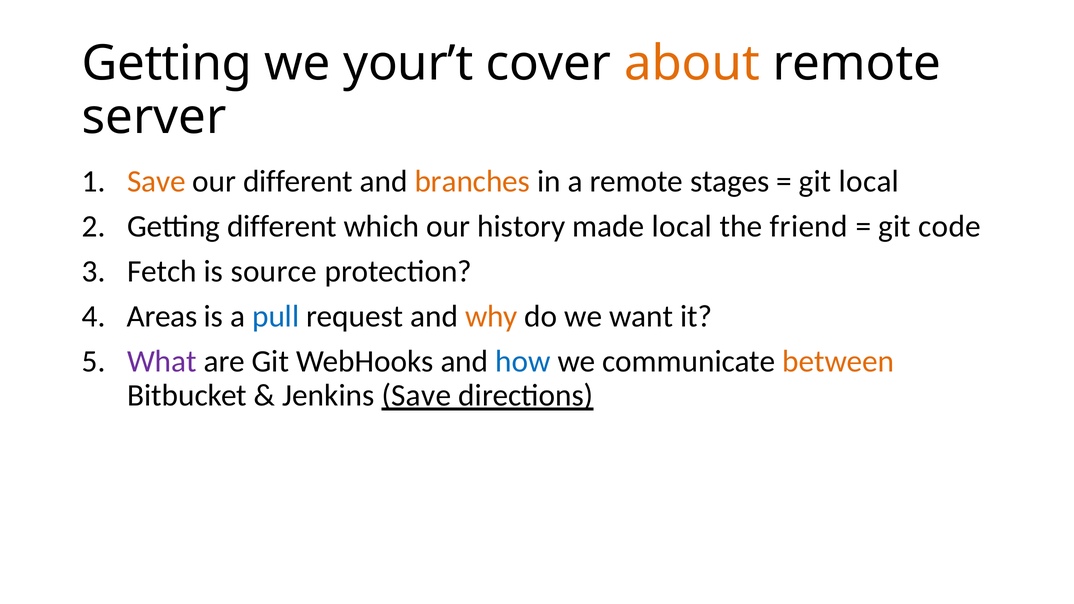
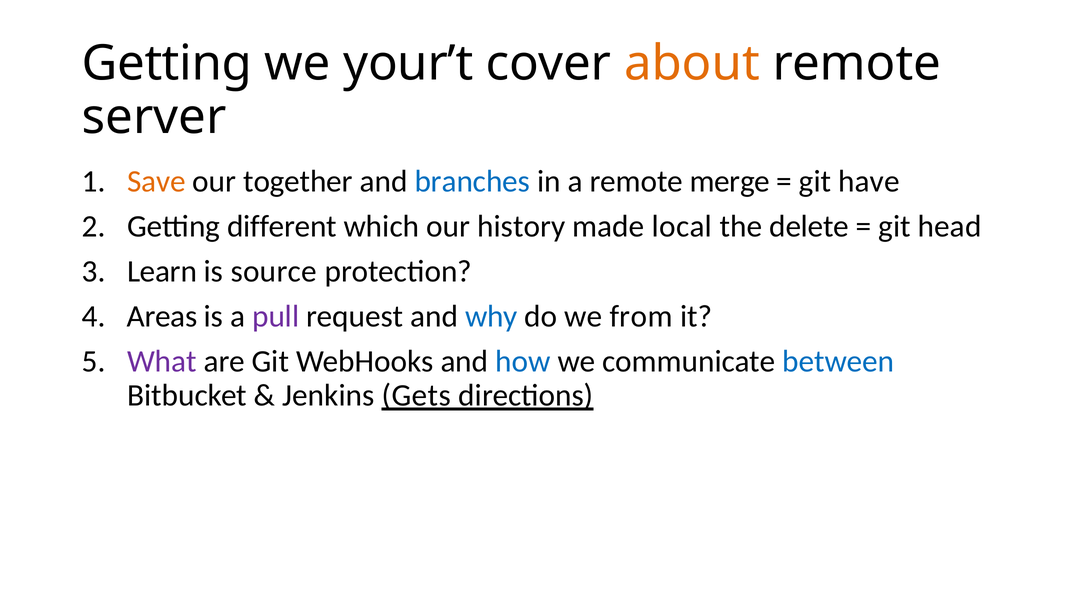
our different: different -> together
branches colour: orange -> blue
stages: stages -> merge
git local: local -> have
friend: friend -> delete
code: code -> head
Fetch: Fetch -> Learn
pull colour: blue -> purple
why colour: orange -> blue
want: want -> from
between colour: orange -> blue
Jenkins Save: Save -> Gets
